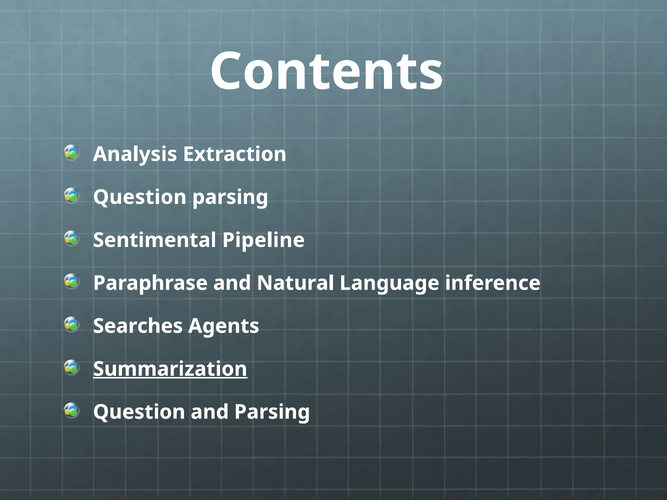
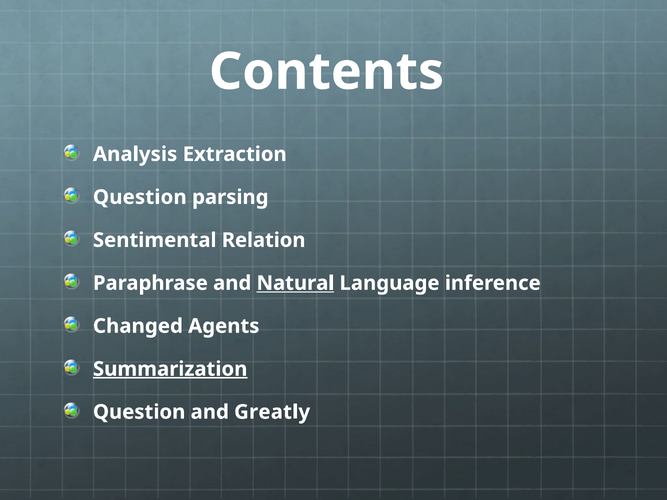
Pipeline: Pipeline -> Relation
Natural underline: none -> present
Searches: Searches -> Changed
and Parsing: Parsing -> Greatly
